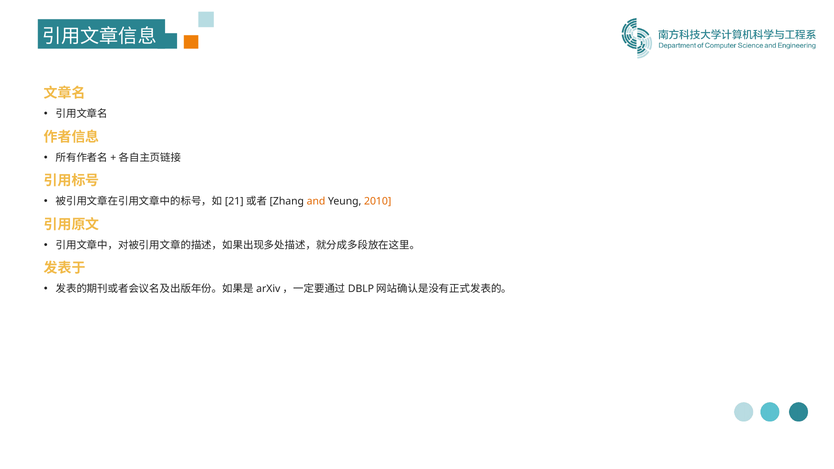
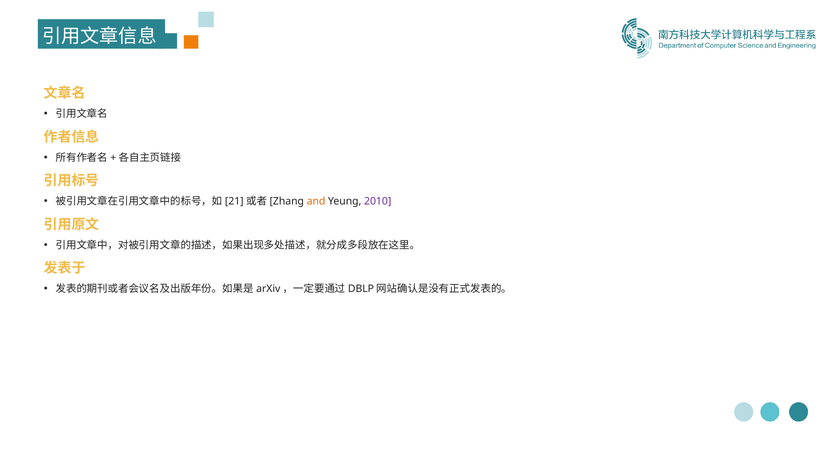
2010 colour: orange -> purple
